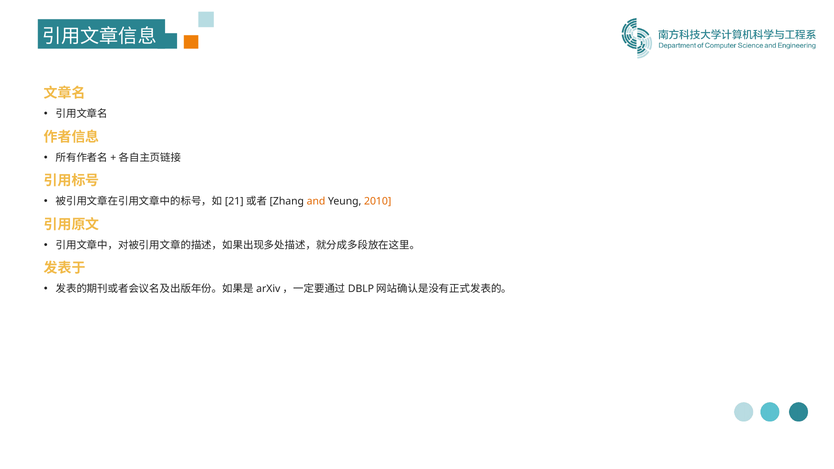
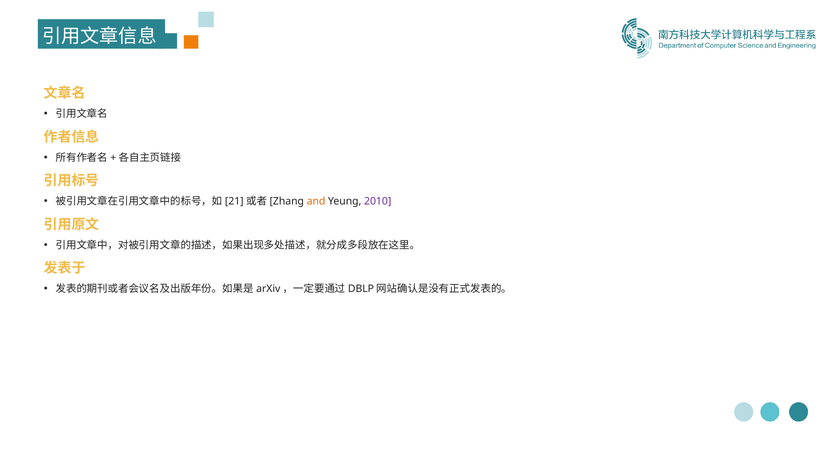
2010 colour: orange -> purple
